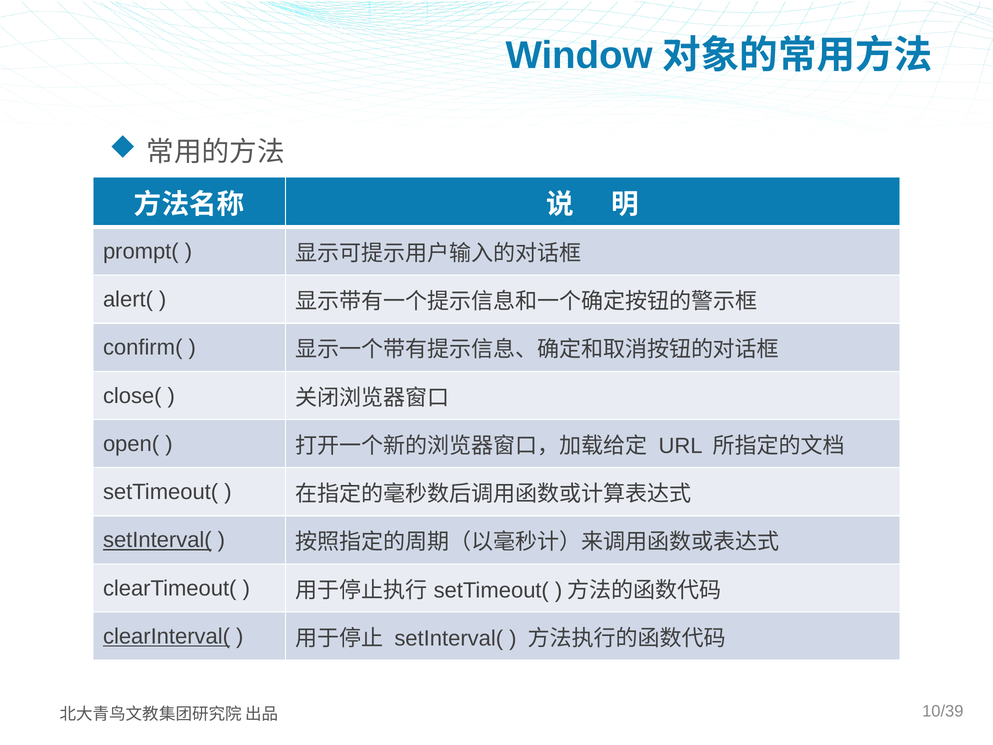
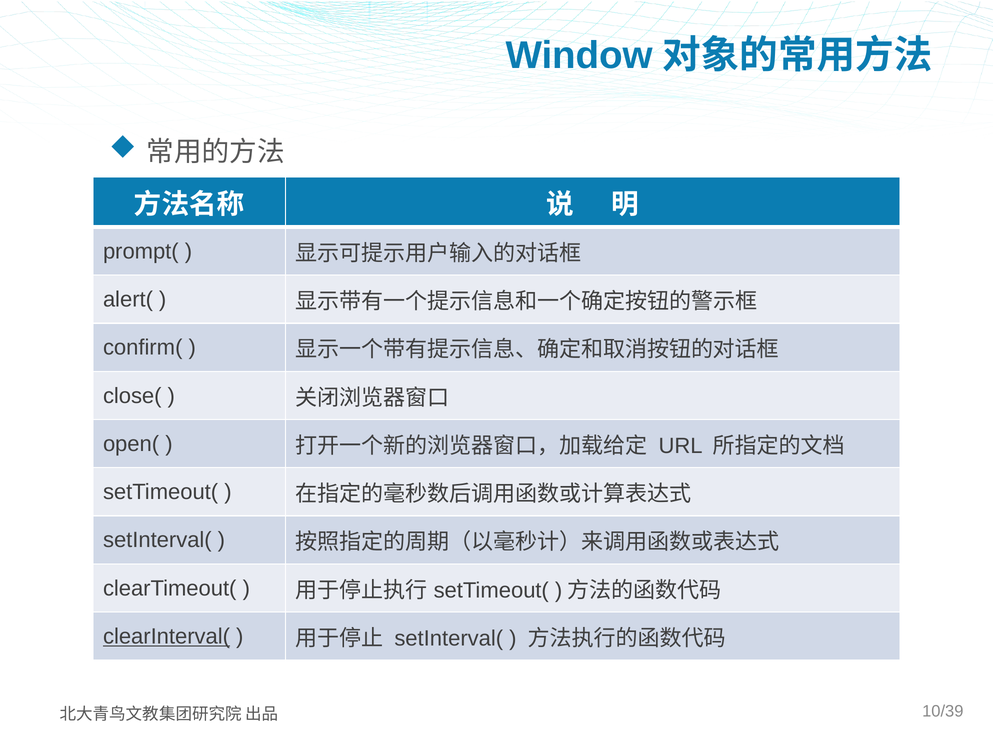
setInterval( at (157, 540) underline: present -> none
